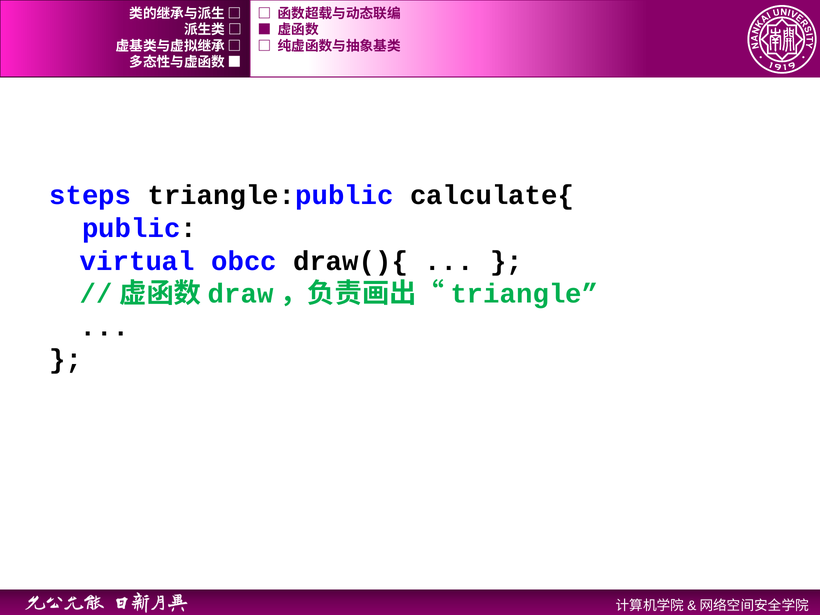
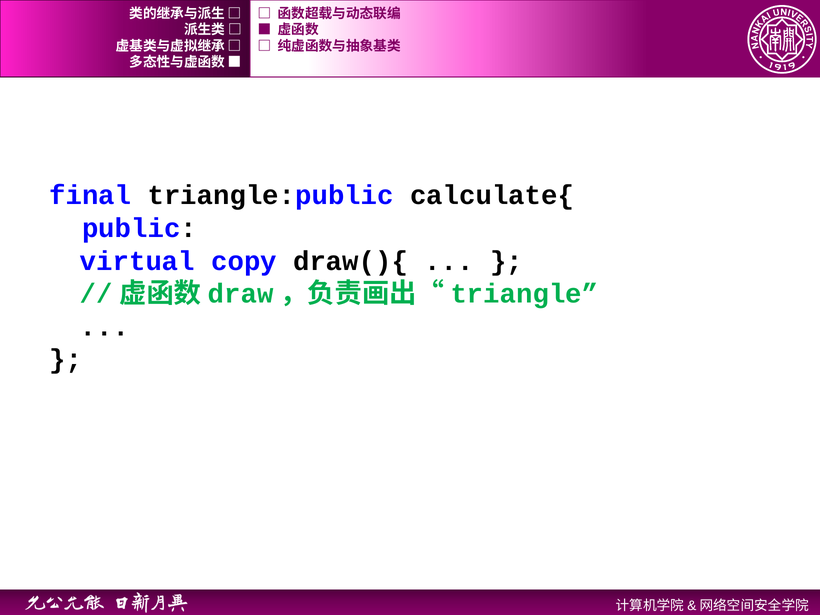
steps: steps -> final
obcc: obcc -> copy
